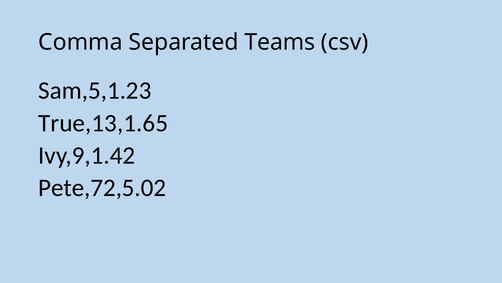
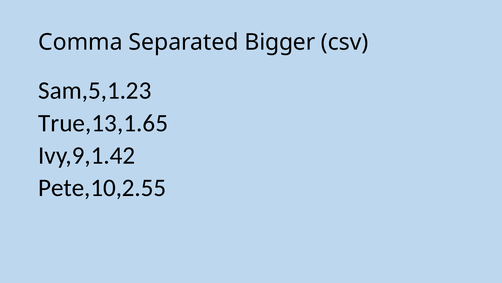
Teams: Teams -> Bigger
Pete,72,5.02: Pete,72,5.02 -> Pete,10,2.55
